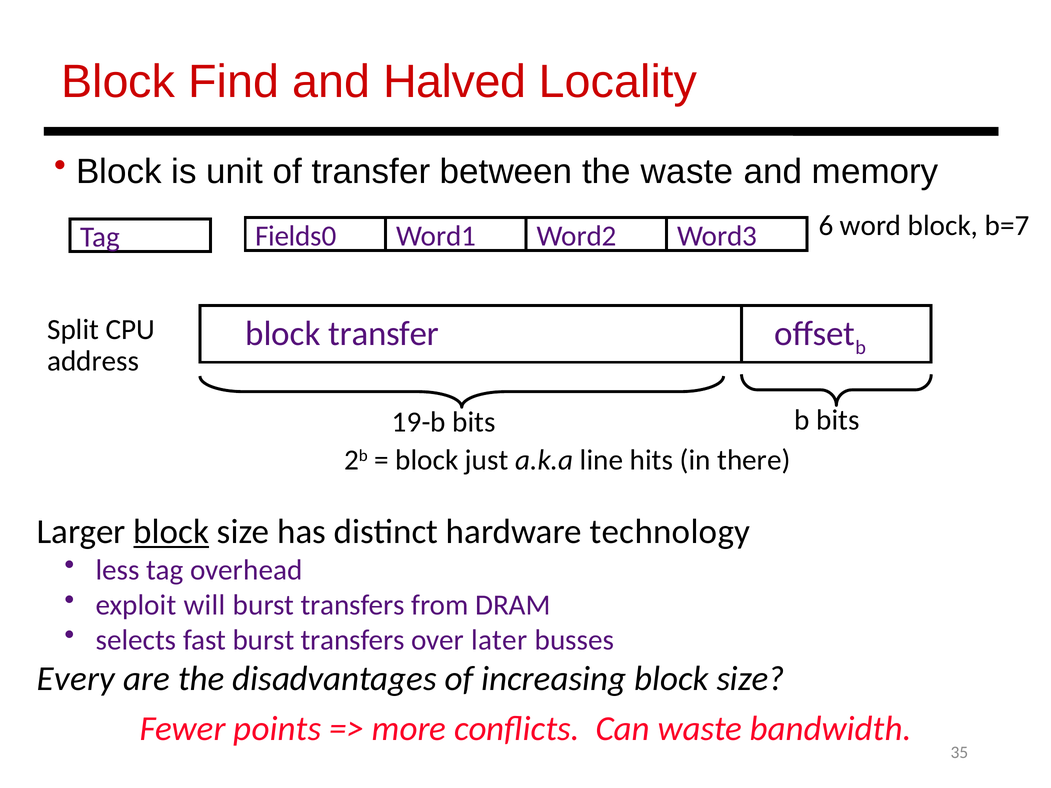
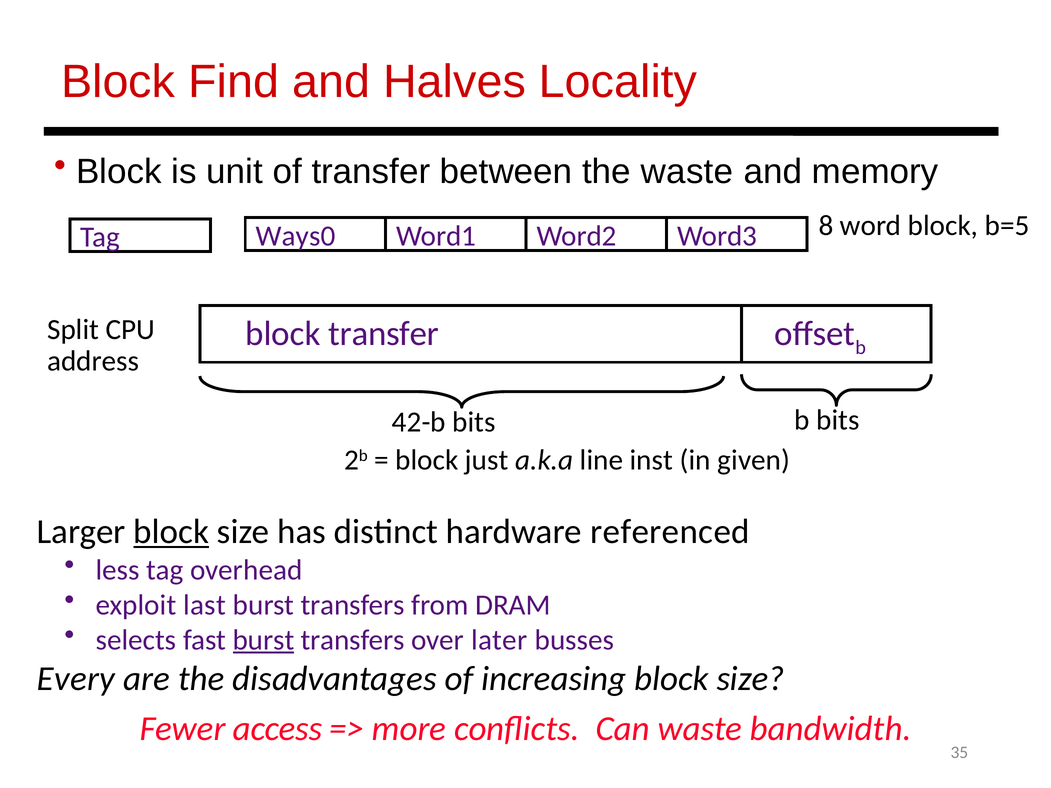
Halved: Halved -> Halves
Fields0: Fields0 -> Ways0
6: 6 -> 8
b=7: b=7 -> b=5
19-b: 19-b -> 42-b
hits: hits -> inst
there: there -> given
technology: technology -> referenced
will: will -> last
burst at (264, 640) underline: none -> present
points: points -> access
